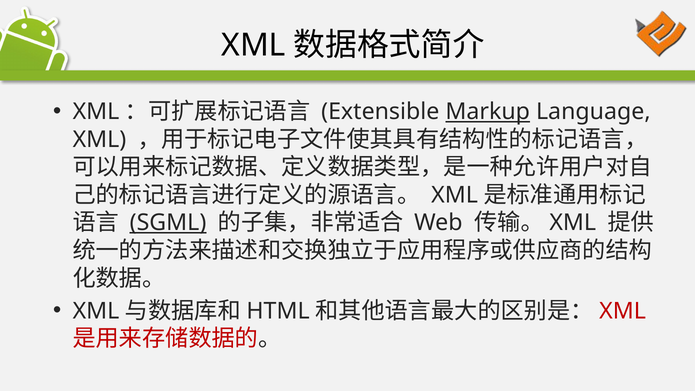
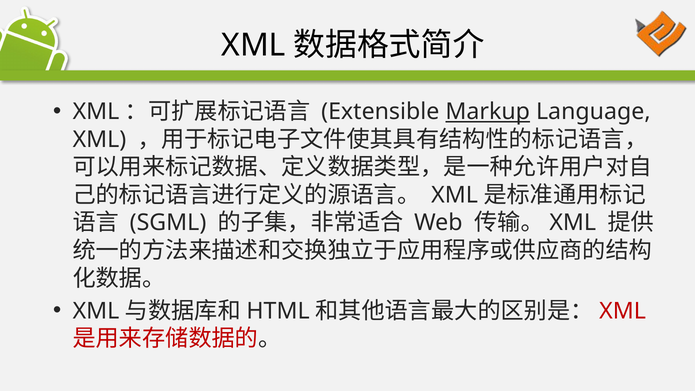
SGML underline: present -> none
